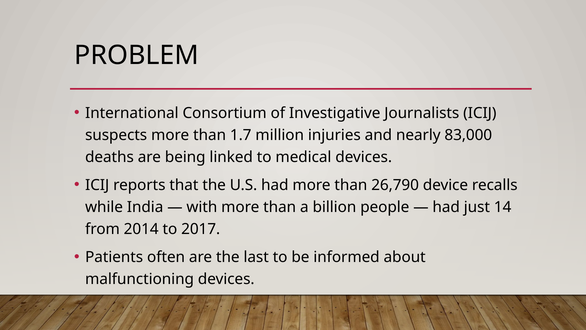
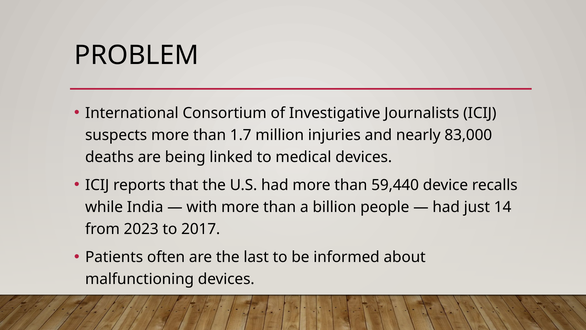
26,790: 26,790 -> 59,440
2014: 2014 -> 2023
